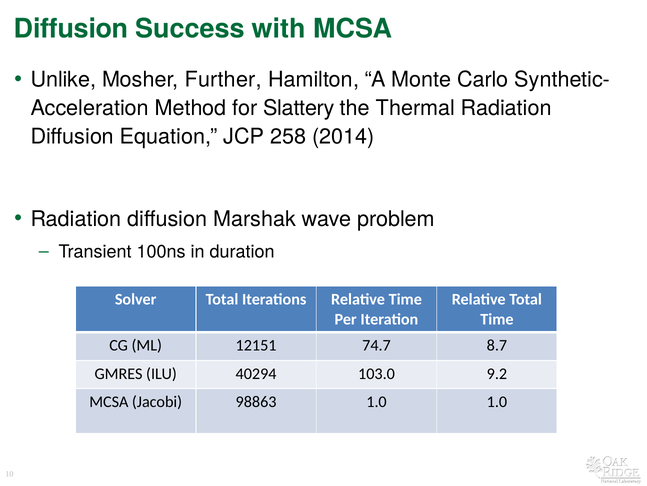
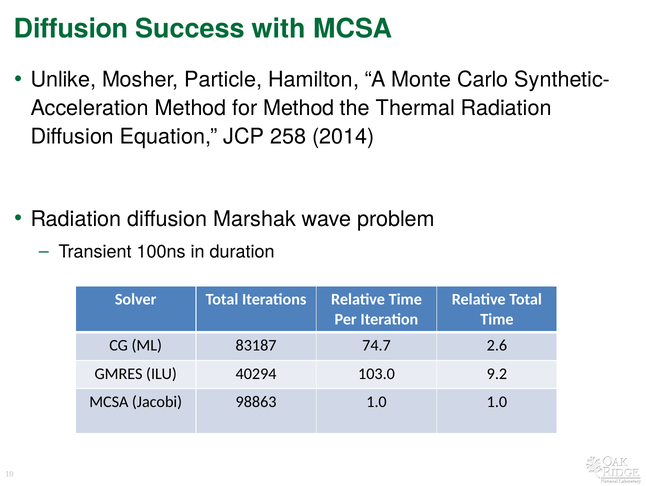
Further: Further -> Particle
for Slattery: Slattery -> Method
12151: 12151 -> 83187
8.7: 8.7 -> 2.6
